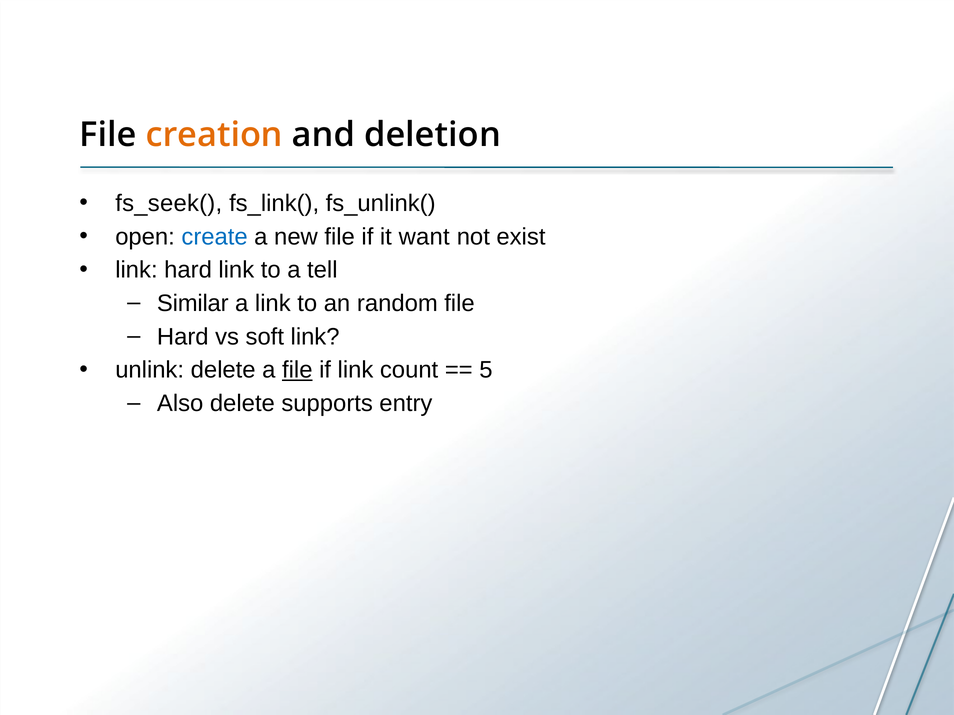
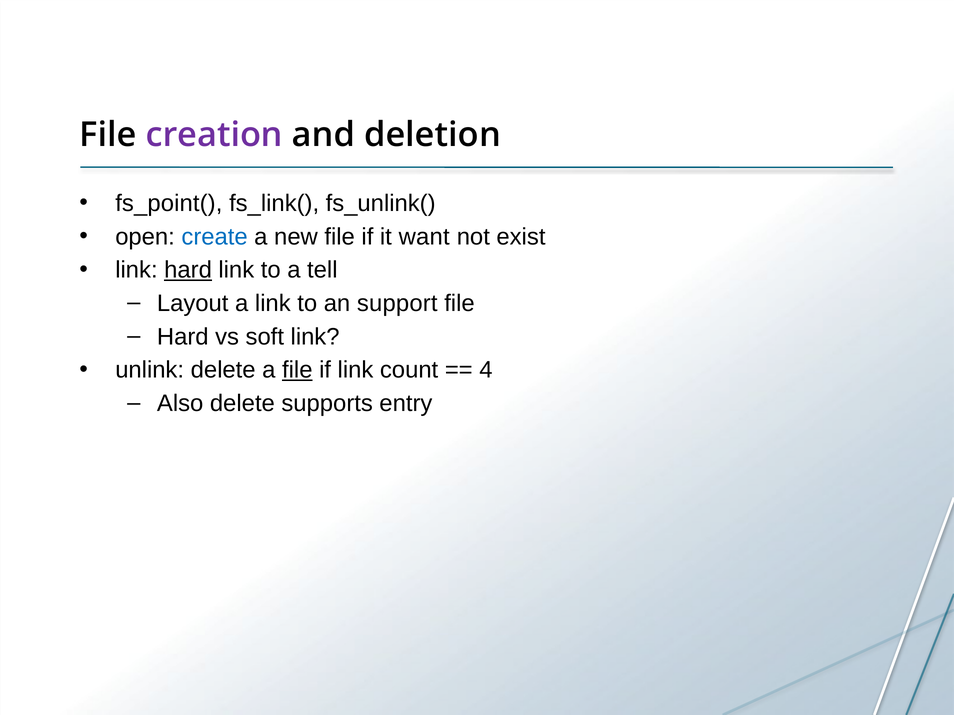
creation colour: orange -> purple
fs_seek(: fs_seek( -> fs_point(
hard at (188, 270) underline: none -> present
Similar: Similar -> Layout
random: random -> support
5: 5 -> 4
